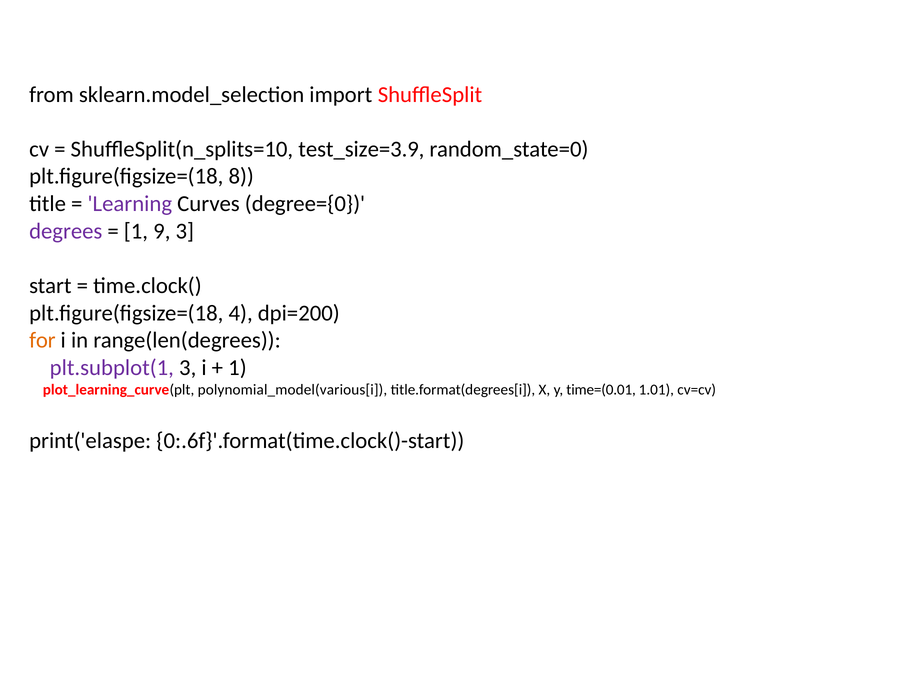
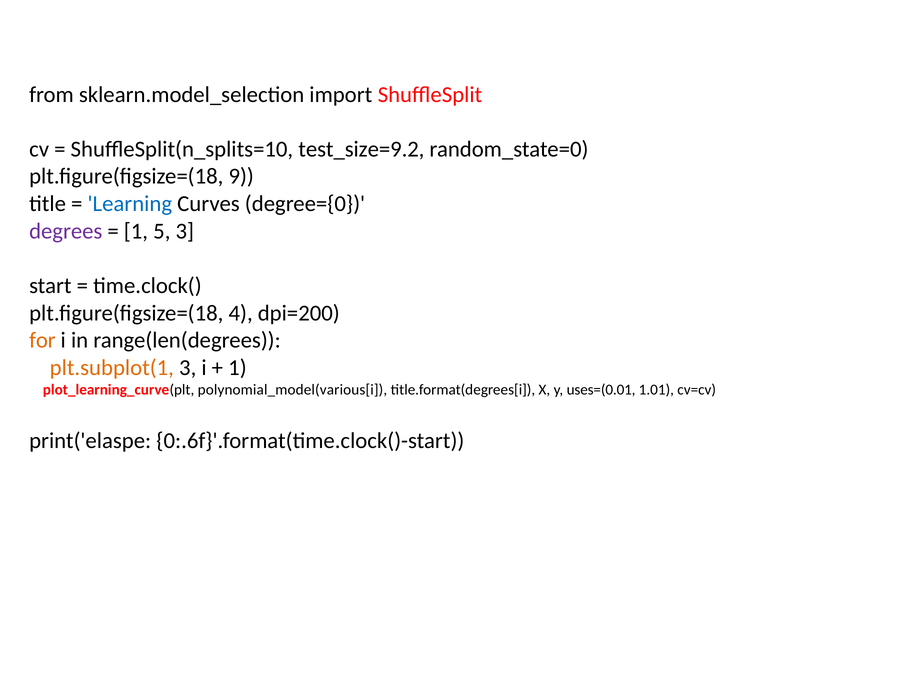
test_size=3.9: test_size=3.9 -> test_size=9.2
8: 8 -> 9
Learning colour: purple -> blue
9: 9 -> 5
plt.subplot(1 colour: purple -> orange
time=(0.01: time=(0.01 -> uses=(0.01
